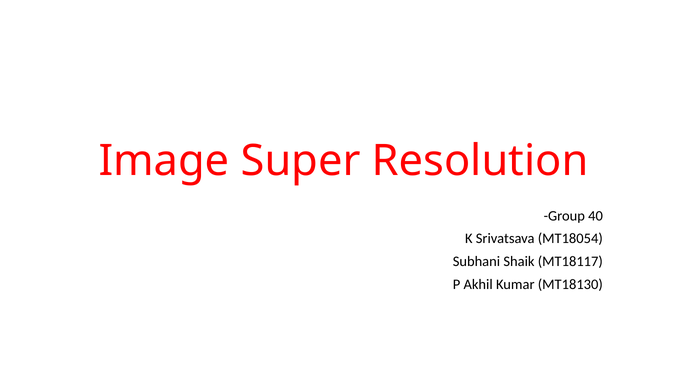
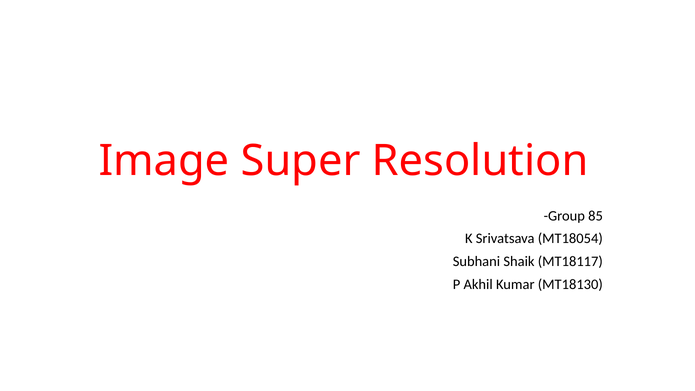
40: 40 -> 85
